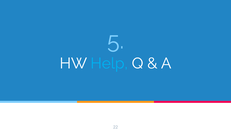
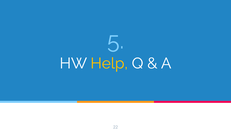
Help colour: light blue -> yellow
